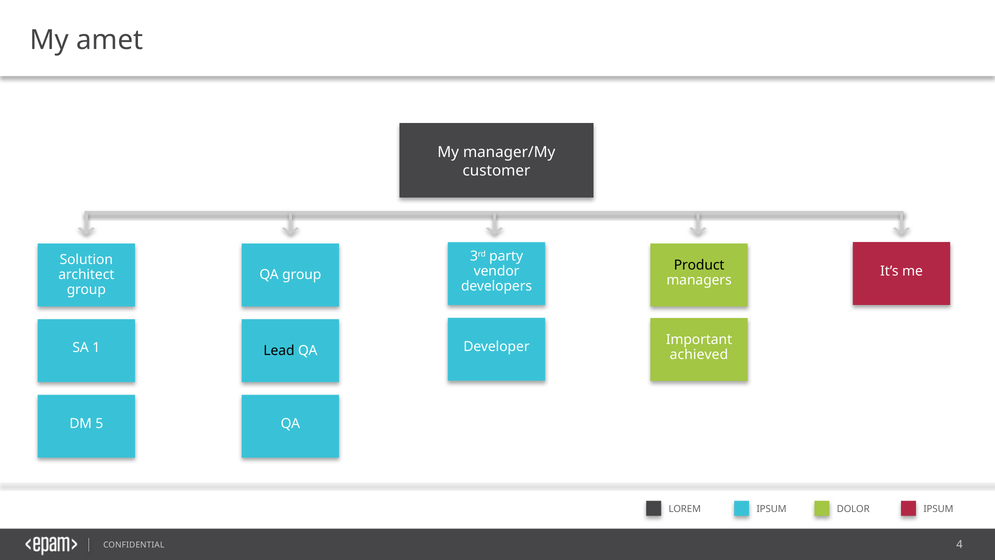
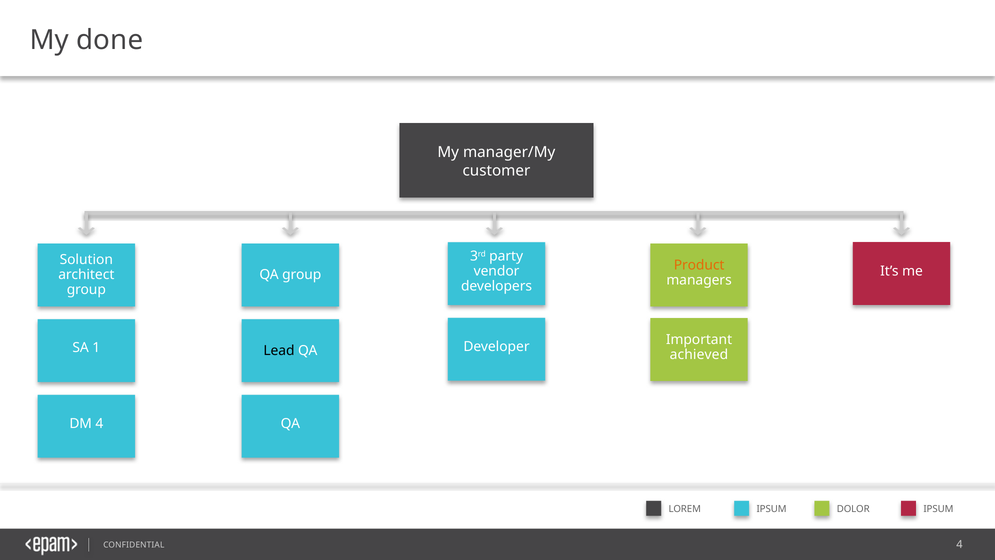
amet: amet -> done
Product colour: black -> orange
DM 5: 5 -> 4
